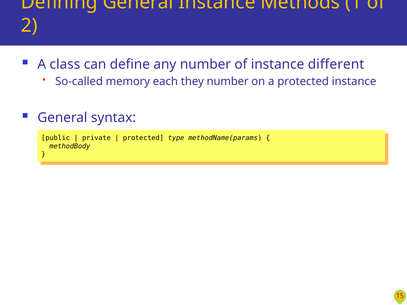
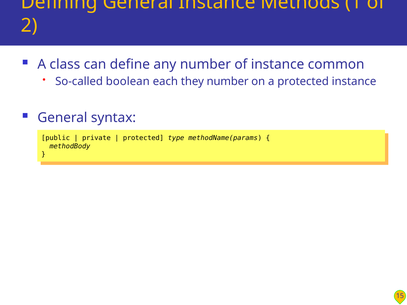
different: different -> common
memory: memory -> boolean
